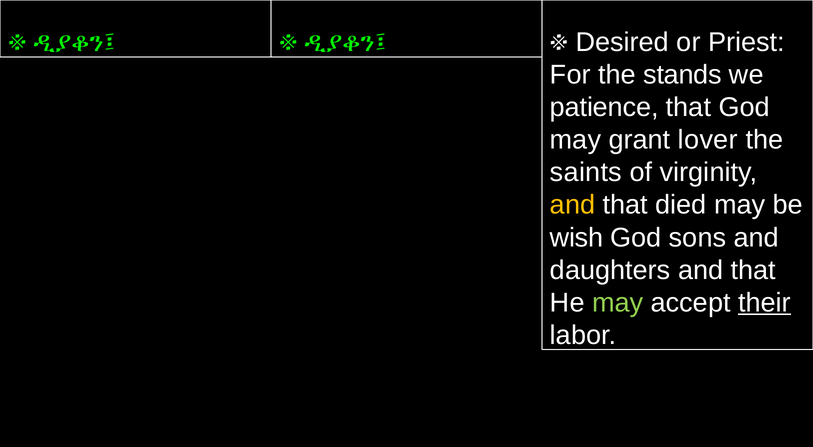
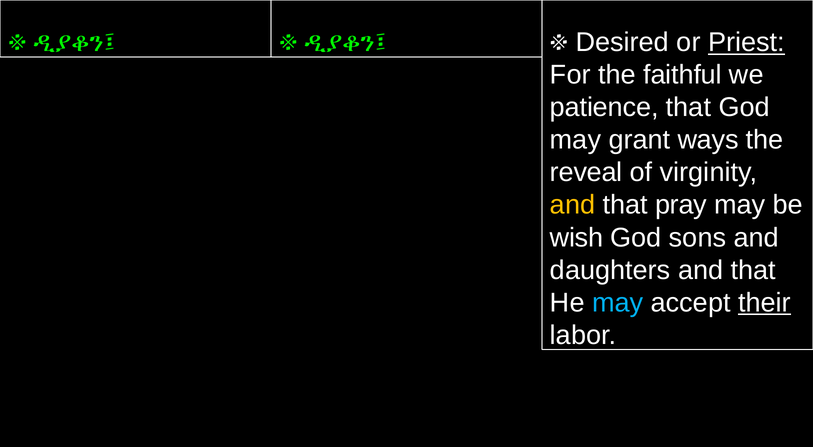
Priest underline: none -> present
stands: stands -> faithful
lover: lover -> ways
saints: saints -> reveal
died: died -> pray
may at (618, 303) colour: light green -> light blue
